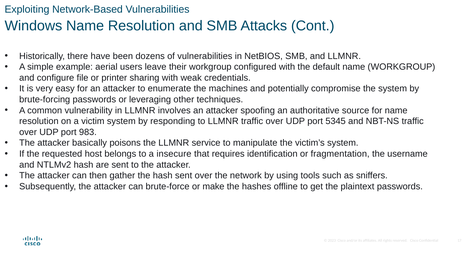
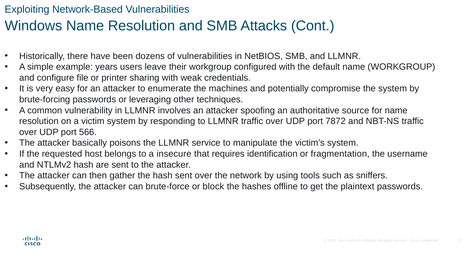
aerial: aerial -> years
5345: 5345 -> 7872
983: 983 -> 566
make: make -> block
